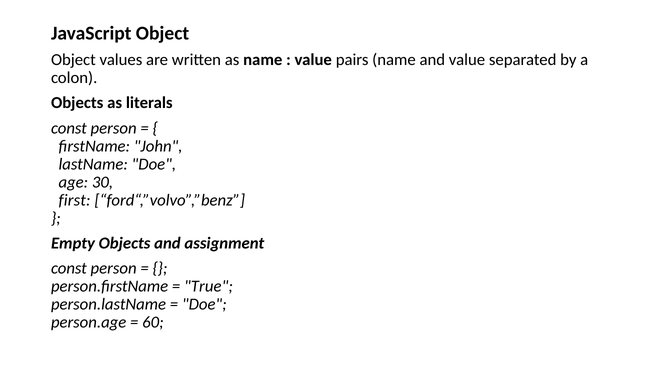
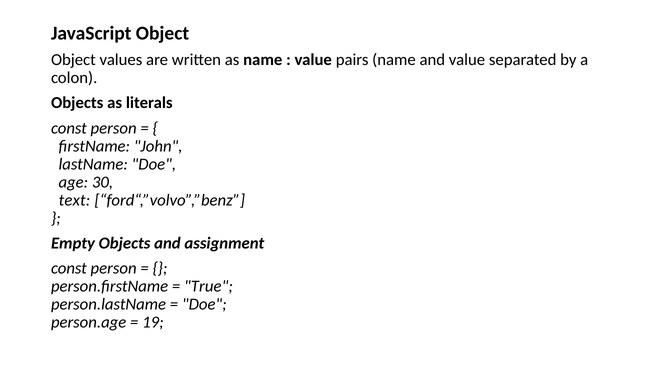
first: first -> text
60: 60 -> 19
